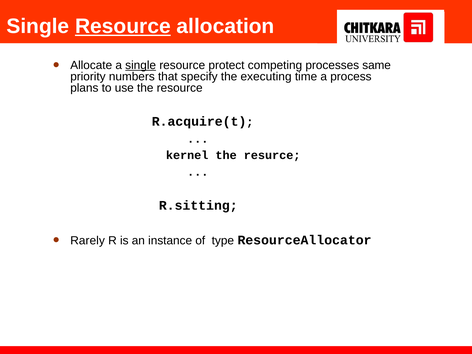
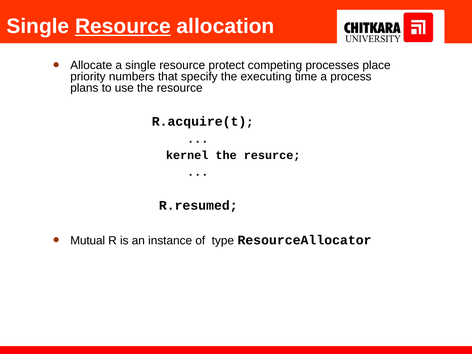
single at (141, 65) underline: present -> none
same: same -> place
R.sitting: R.sitting -> R.resumed
Rarely: Rarely -> Mutual
